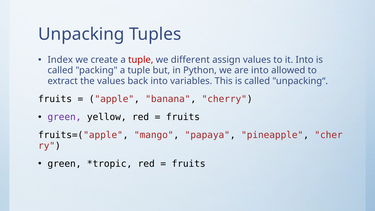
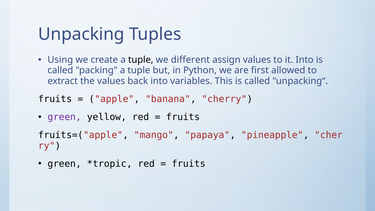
Index: Index -> Using
tuple at (141, 60) colour: red -> black
are into: into -> first
